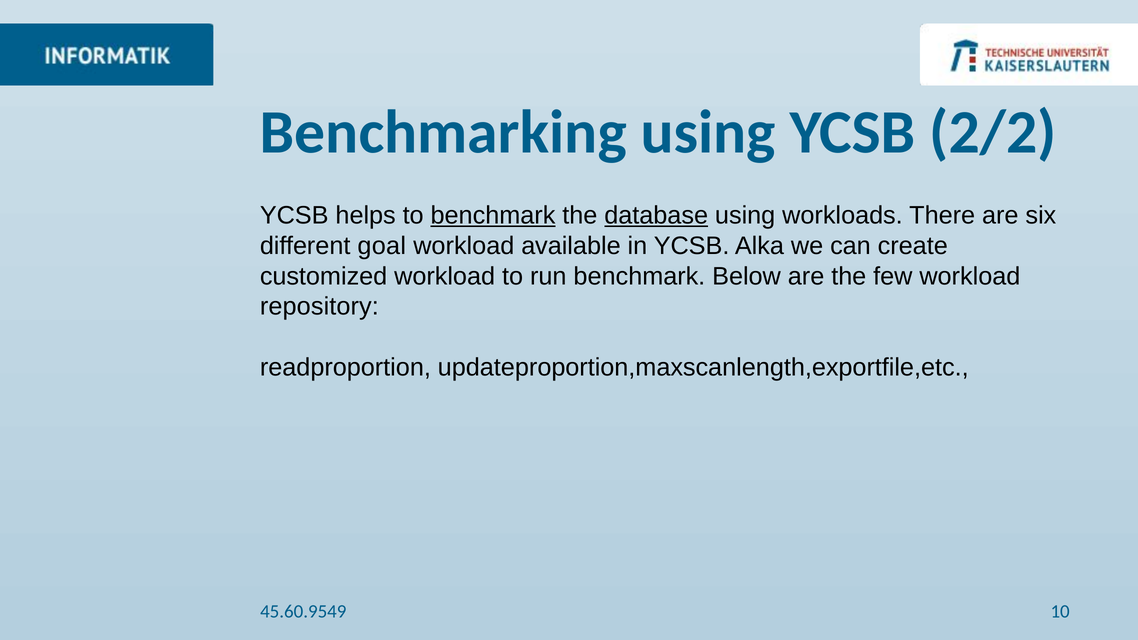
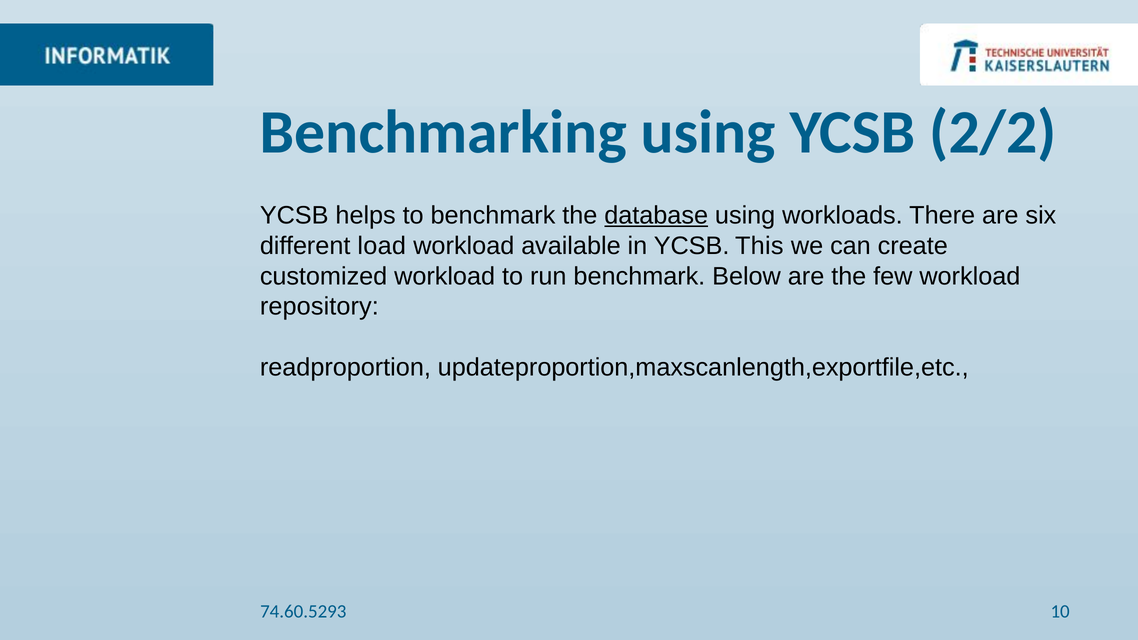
benchmark at (493, 216) underline: present -> none
goal: goal -> load
Alka: Alka -> This
45.60.9549: 45.60.9549 -> 74.60.5293
